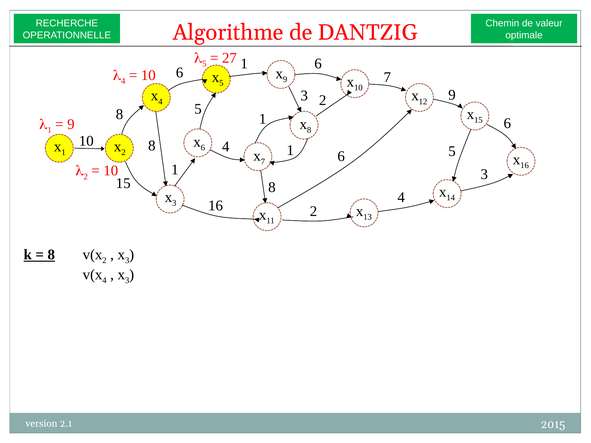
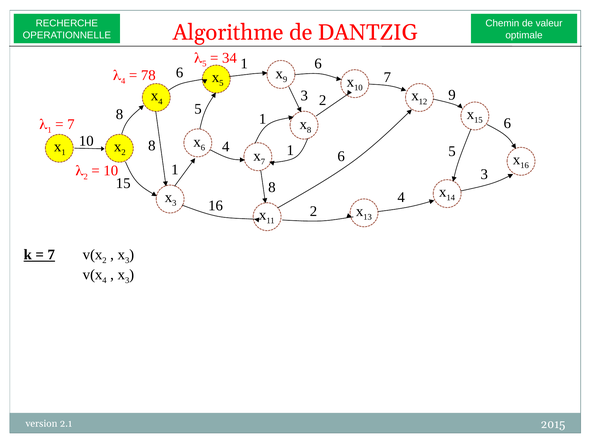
27: 27 -> 34
10 at (148, 75): 10 -> 78
9 at (71, 124): 9 -> 7
8 at (51, 255): 8 -> 7
